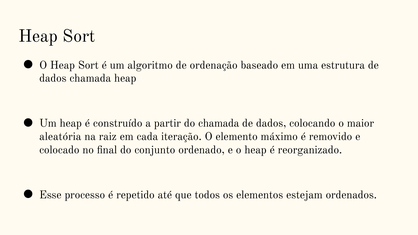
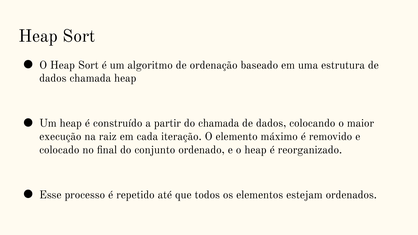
aleatória: aleatória -> execução
